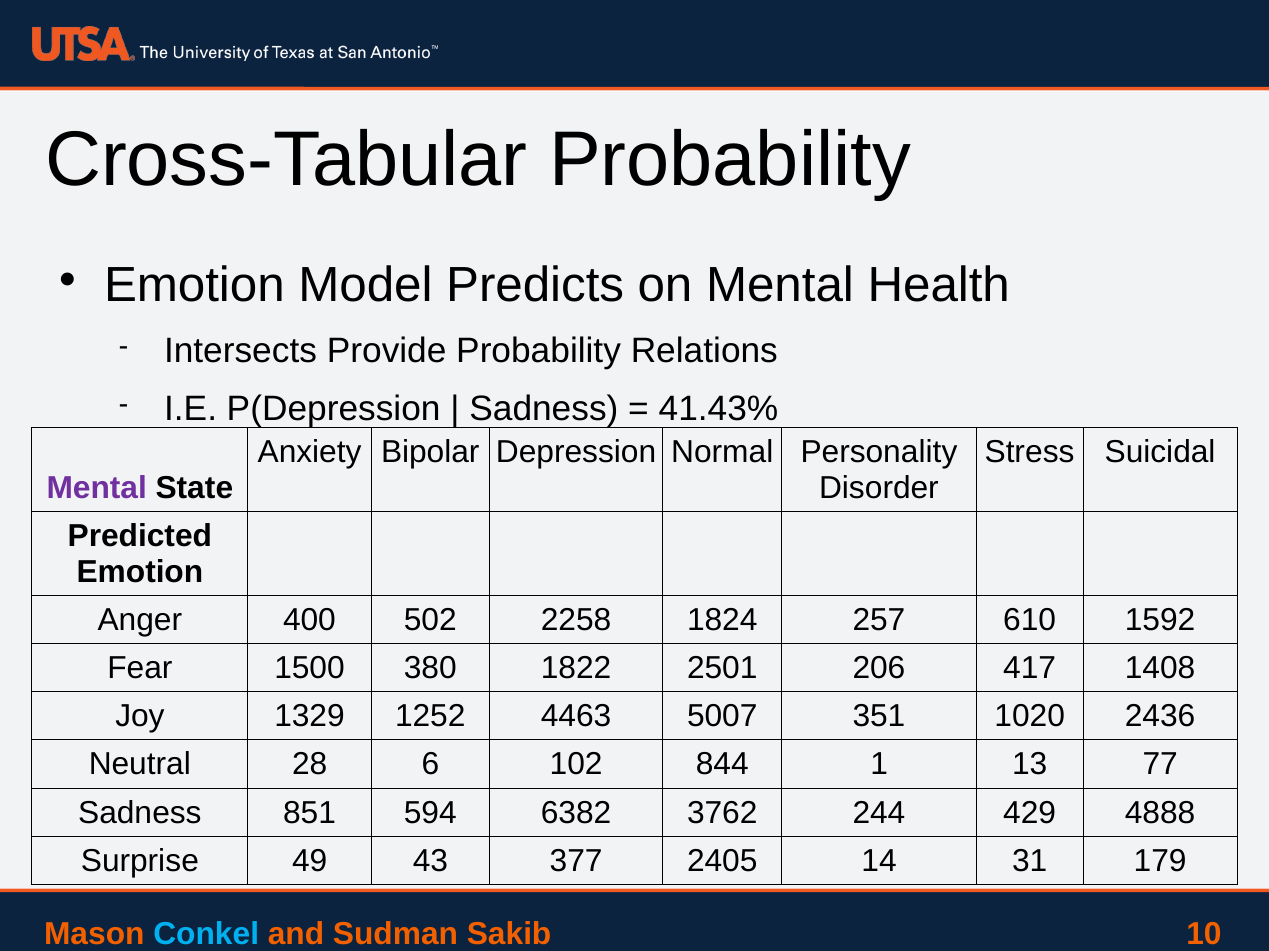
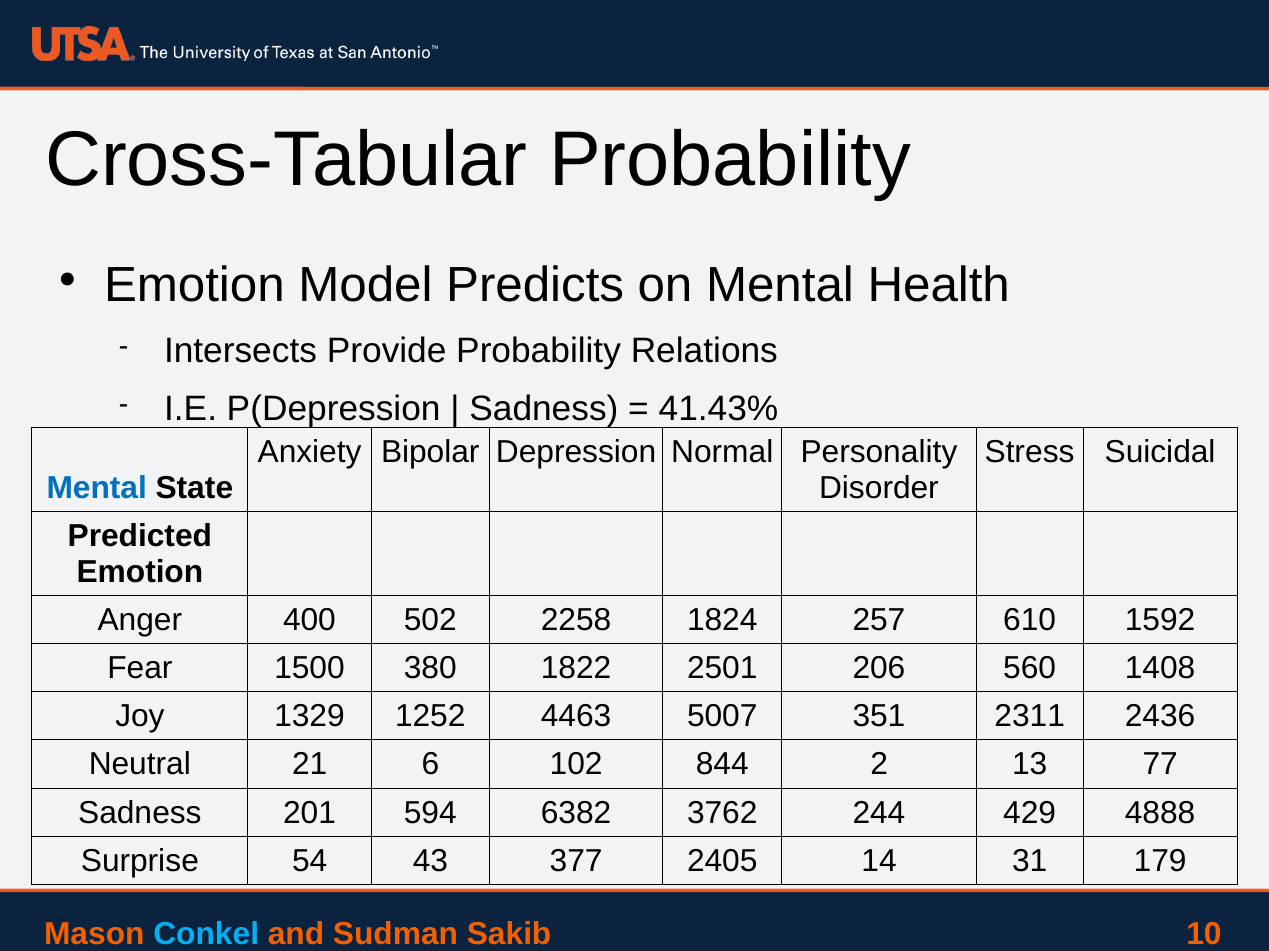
Mental at (97, 488) colour: purple -> blue
417: 417 -> 560
1020: 1020 -> 2311
28: 28 -> 21
1: 1 -> 2
851: 851 -> 201
49: 49 -> 54
